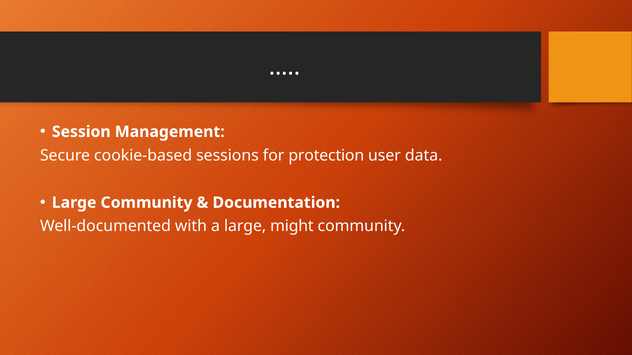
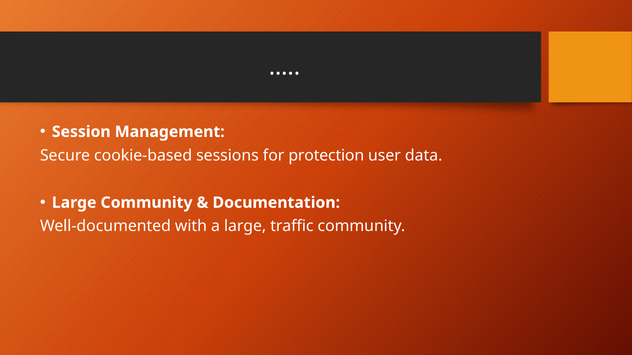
might: might -> traffic
